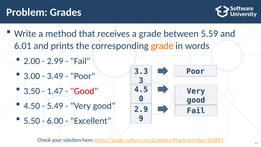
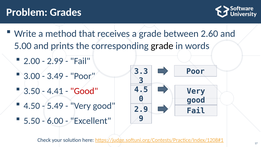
5.59: 5.59 -> 2.60
6.01: 6.01 -> 5.00
grade at (162, 46) colour: orange -> black
1.47: 1.47 -> 4.41
